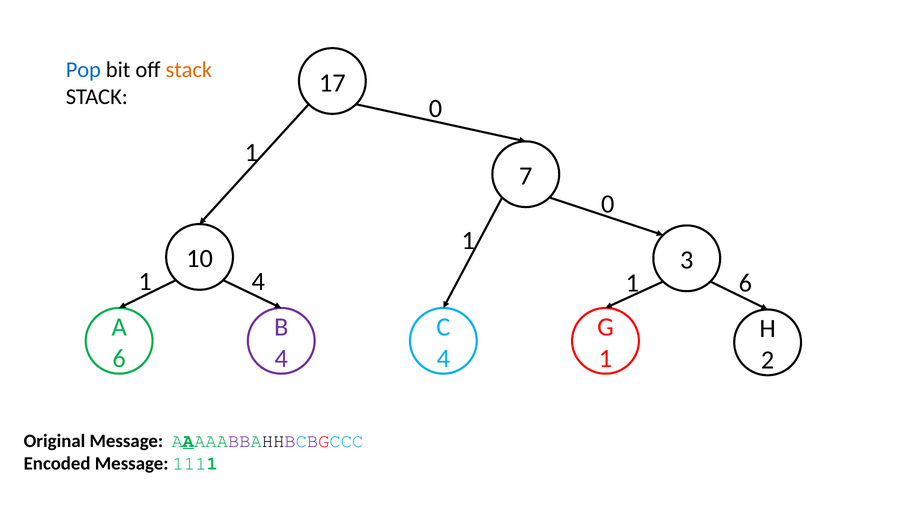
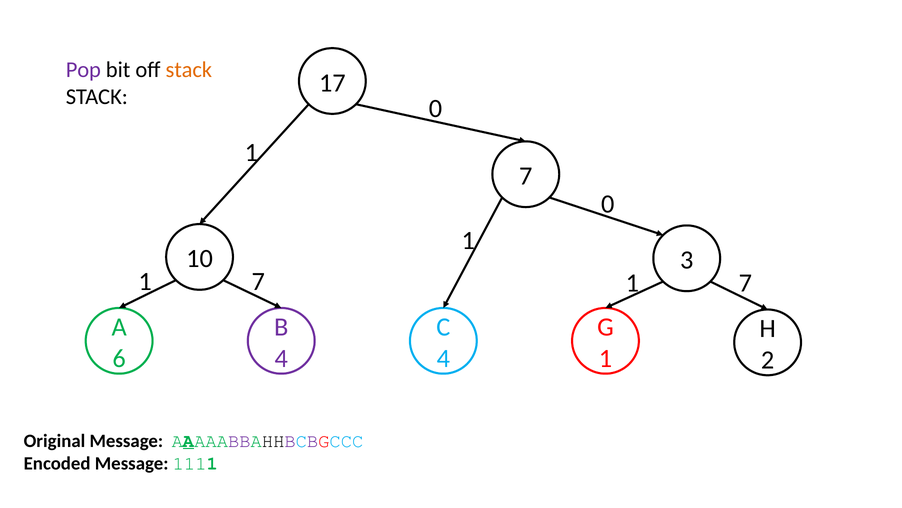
Pop colour: blue -> purple
4 at (258, 281): 4 -> 7
6 at (745, 283): 6 -> 7
